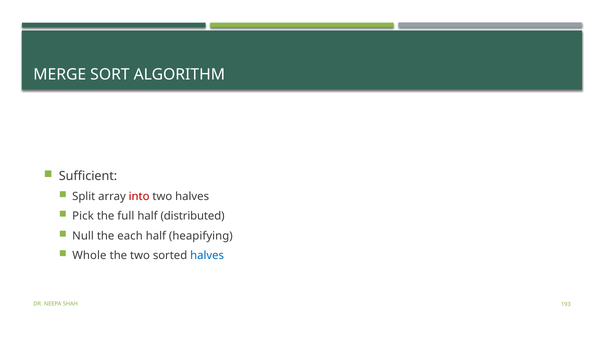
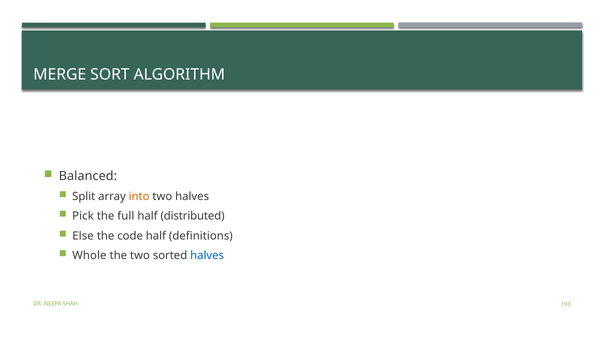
Sufficient: Sufficient -> Balanced
into colour: red -> orange
Null: Null -> Else
each: each -> code
heapifying: heapifying -> definitions
